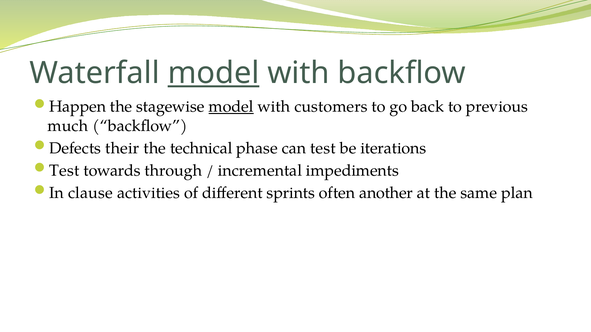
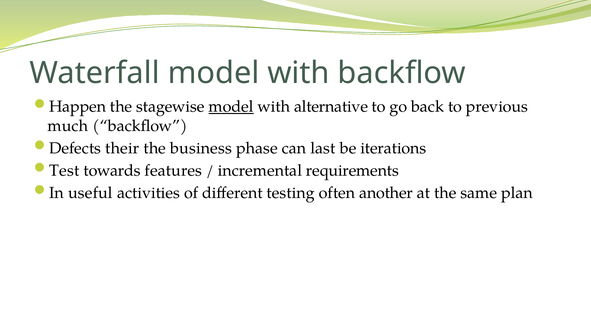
model at (214, 73) underline: present -> none
customers: customers -> alternative
technical: technical -> business
can test: test -> last
through: through -> features
impediments: impediments -> requirements
clause: clause -> useful
sprints: sprints -> testing
